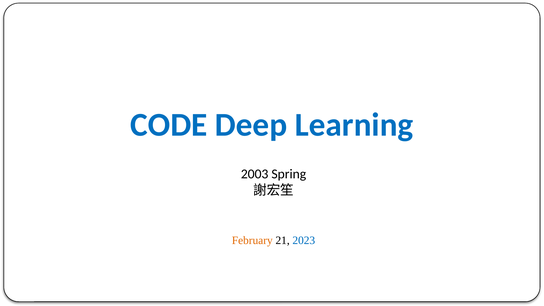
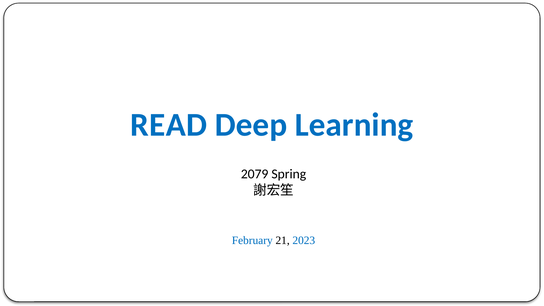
CODE: CODE -> READ
2003: 2003 -> 2079
February colour: orange -> blue
